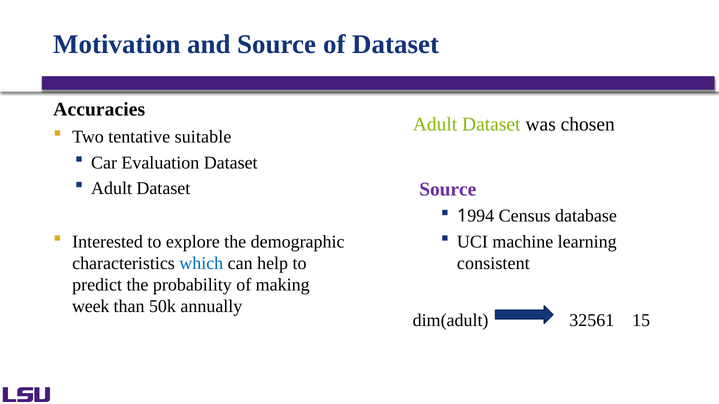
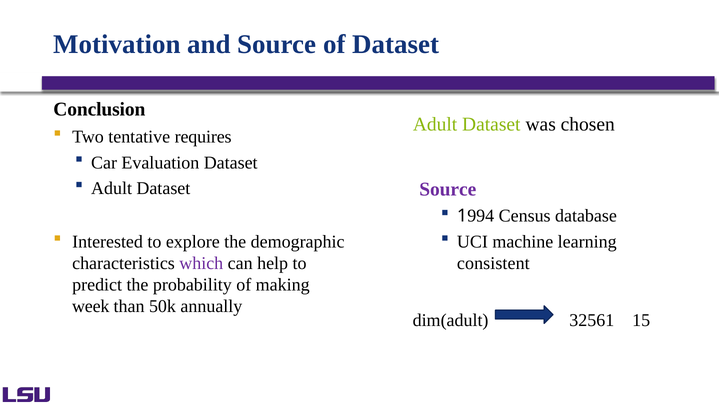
Accuracies: Accuracies -> Conclusion
suitable: suitable -> requires
which colour: blue -> purple
